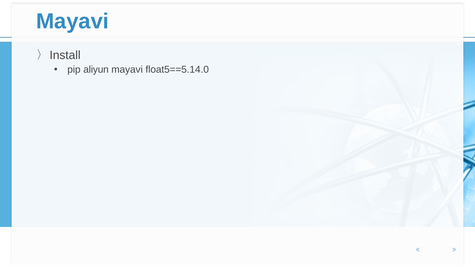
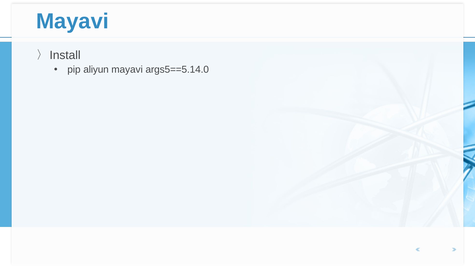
float5==5.14.0: float5==5.14.0 -> args5==5.14.0
